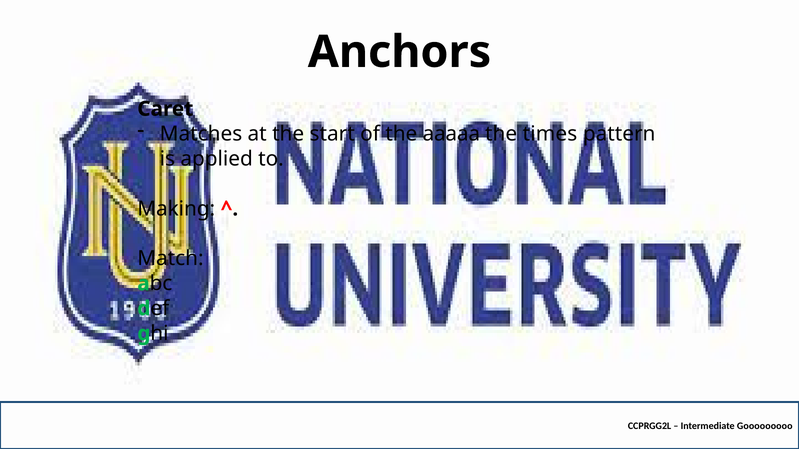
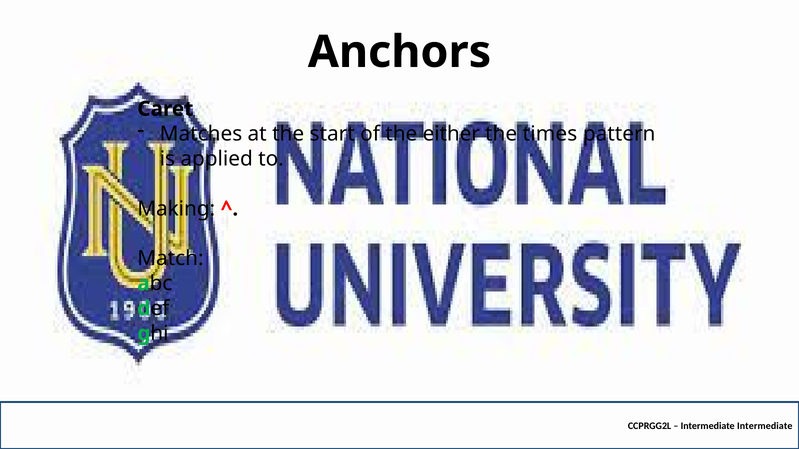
aaaaa: aaaaa -> either
Intermediate Gooooooooo: Gooooooooo -> Intermediate
